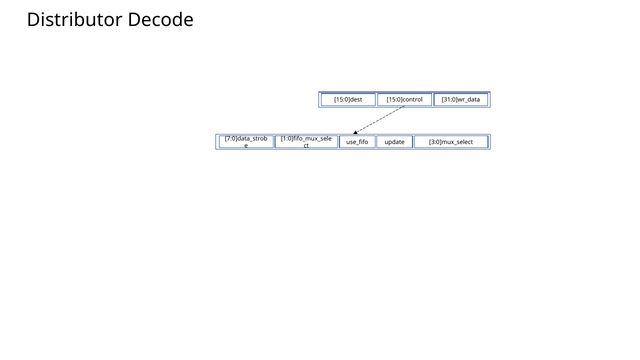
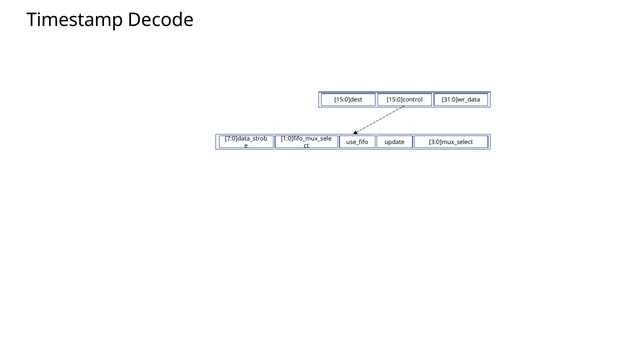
Distributor: Distributor -> Timestamp
